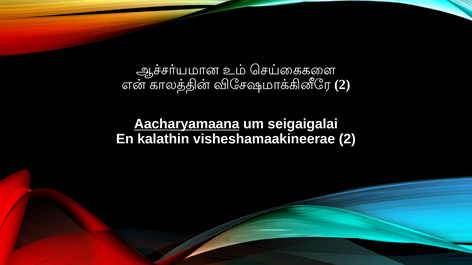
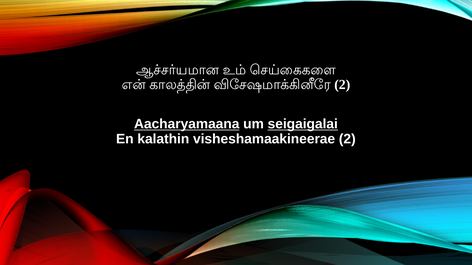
seigaigalai underline: none -> present
